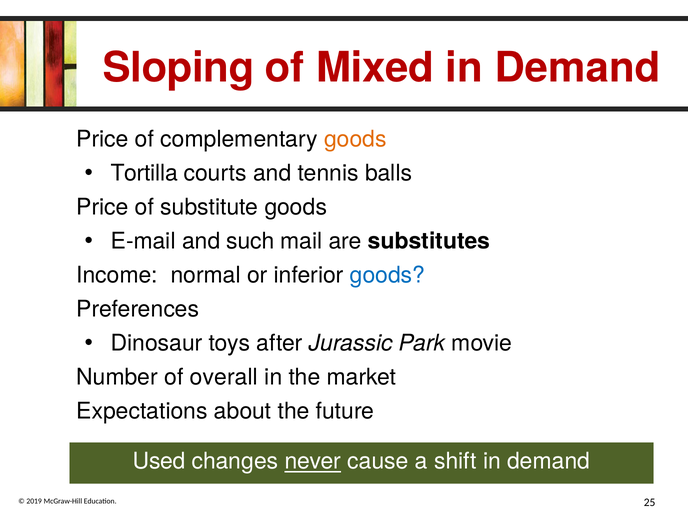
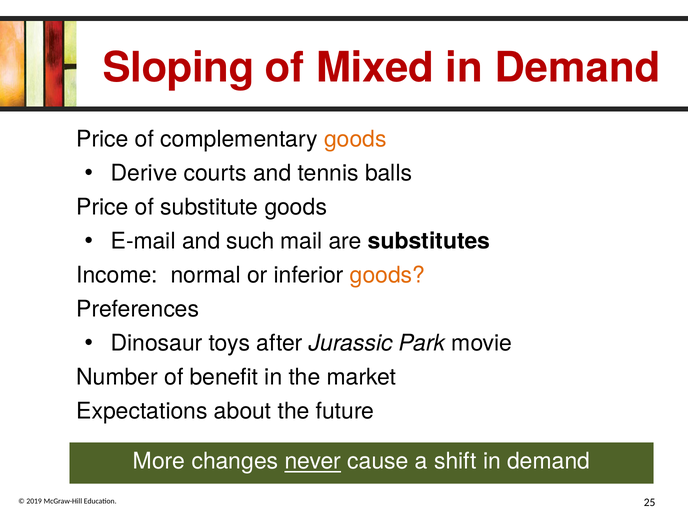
Tortilla: Tortilla -> Derive
goods at (387, 275) colour: blue -> orange
overall: overall -> benefit
Used: Used -> More
